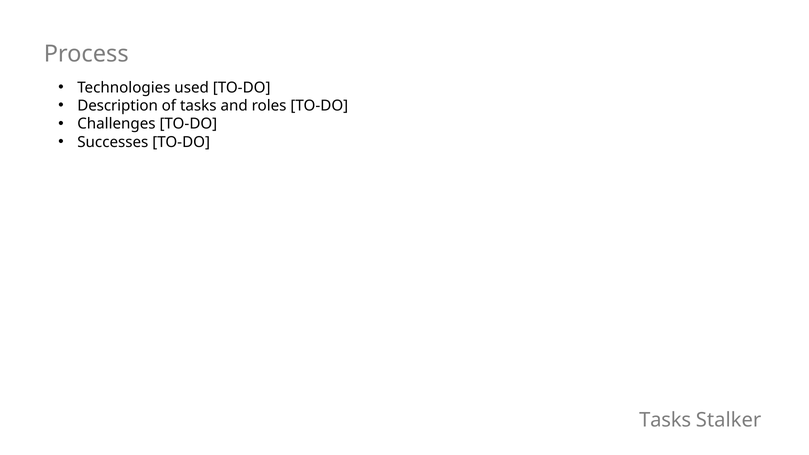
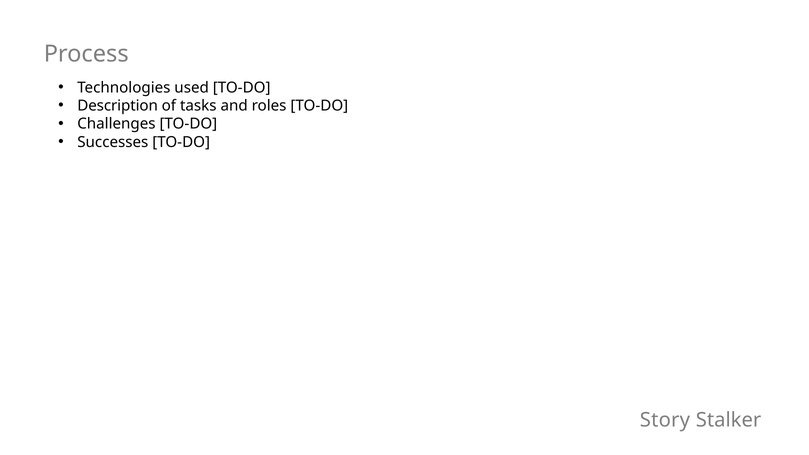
Tasks at (665, 420): Tasks -> Story
